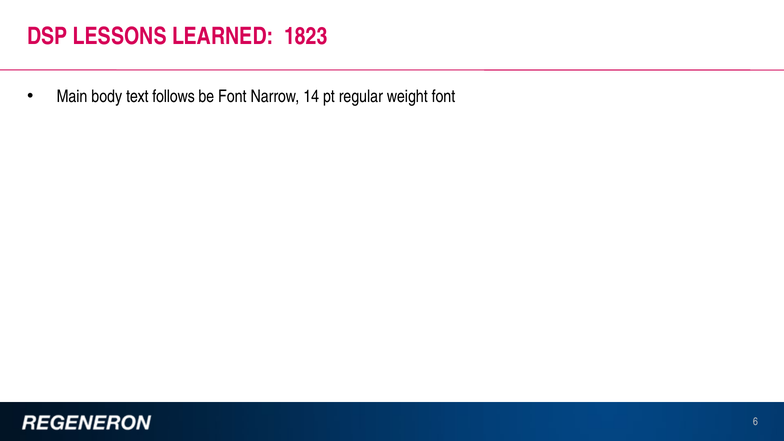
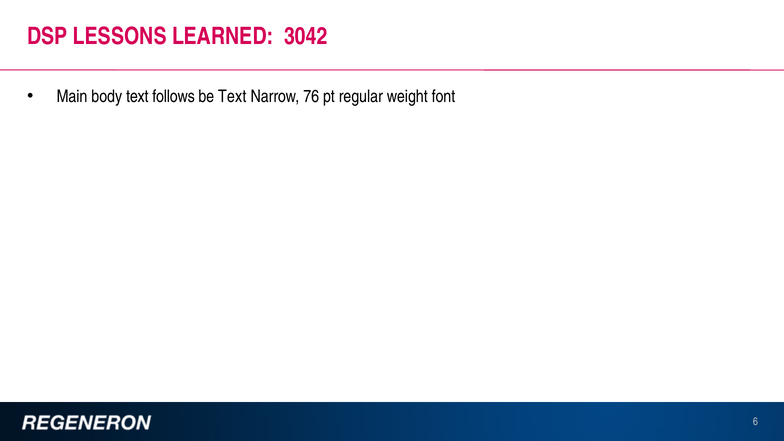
1823: 1823 -> 3042
be Font: Font -> Text
14: 14 -> 76
